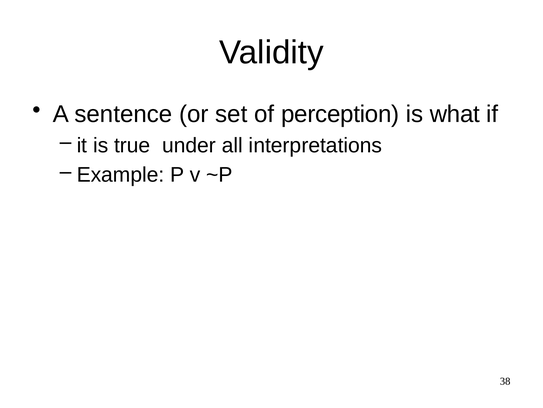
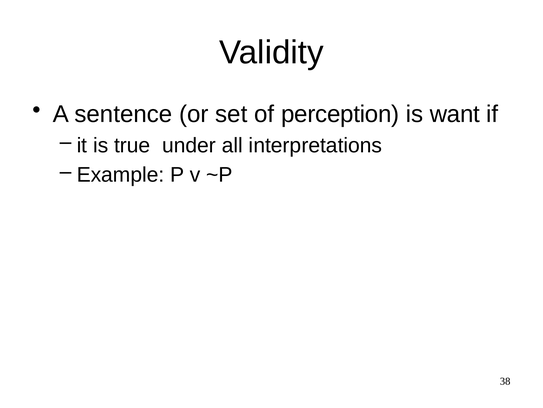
what: what -> want
